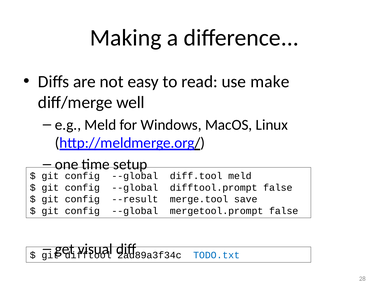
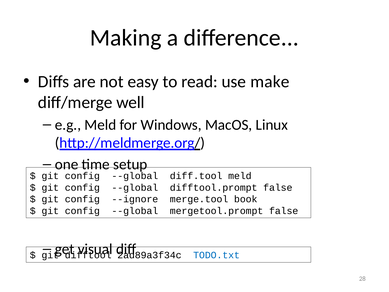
--result: --result -> --ignore
save: save -> book
